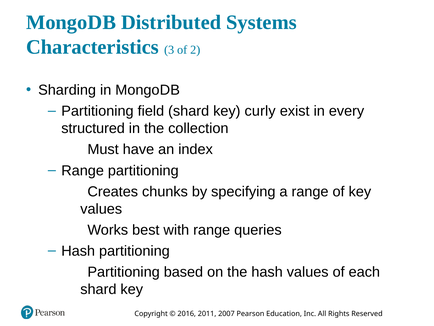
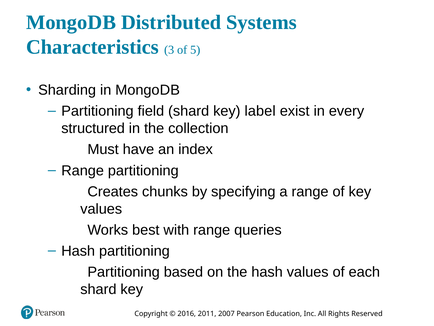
2: 2 -> 5
curly: curly -> label
